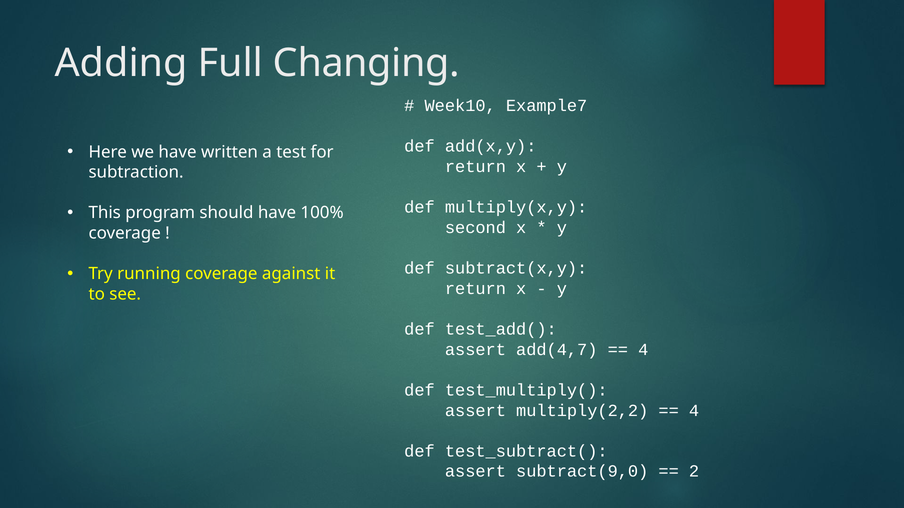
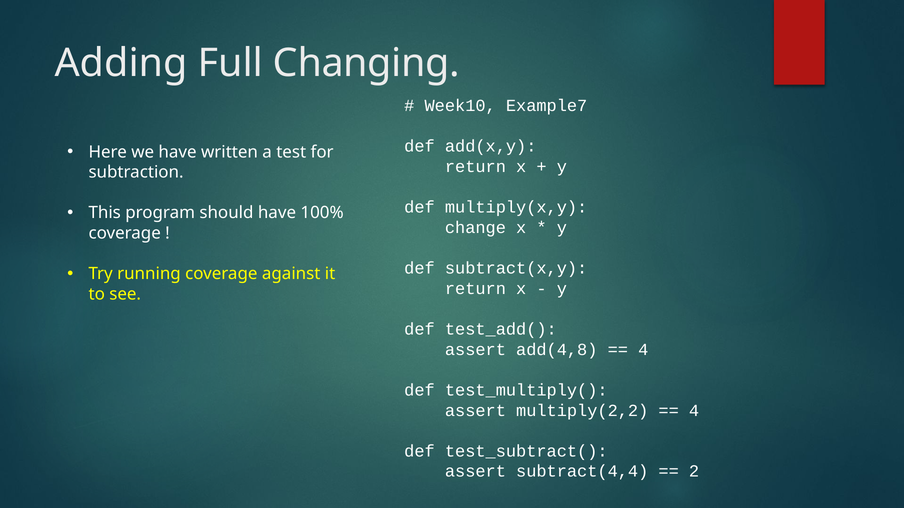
second: second -> change
add(4,7: add(4,7 -> add(4,8
subtract(9,0: subtract(9,0 -> subtract(4,4
